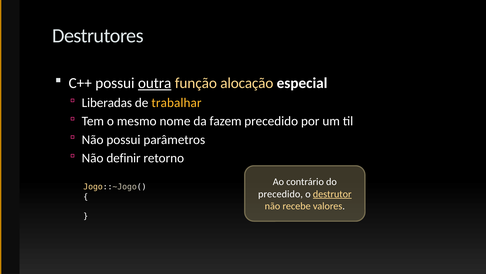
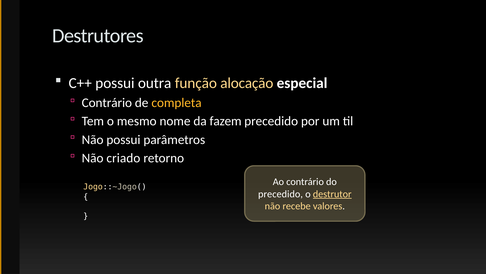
outra underline: present -> none
Liberadas at (107, 103): Liberadas -> Contrário
trabalhar: trabalhar -> completa
definir: definir -> criado
